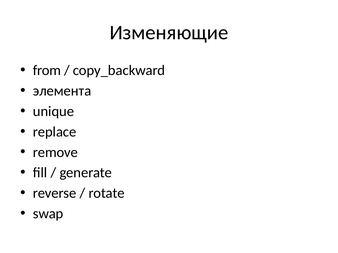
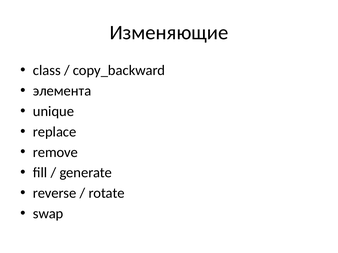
from: from -> class
